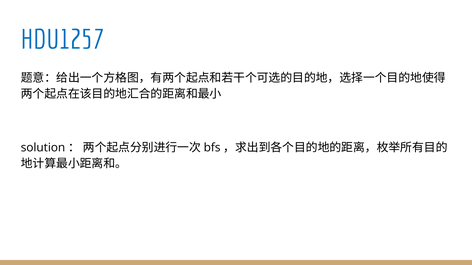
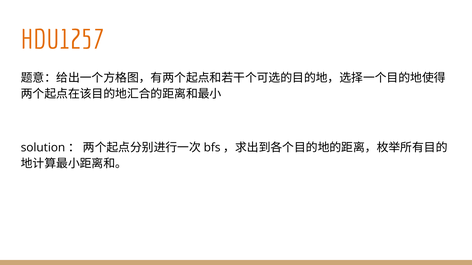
HDU1257 colour: blue -> orange
